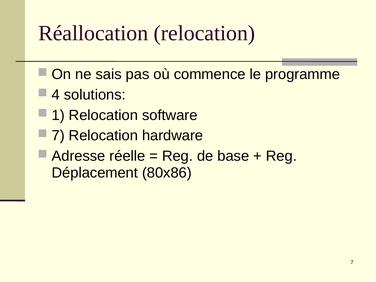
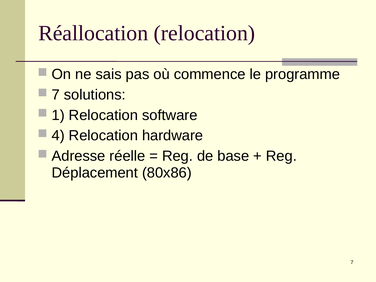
4 at (56, 95): 4 -> 7
7 at (58, 136): 7 -> 4
